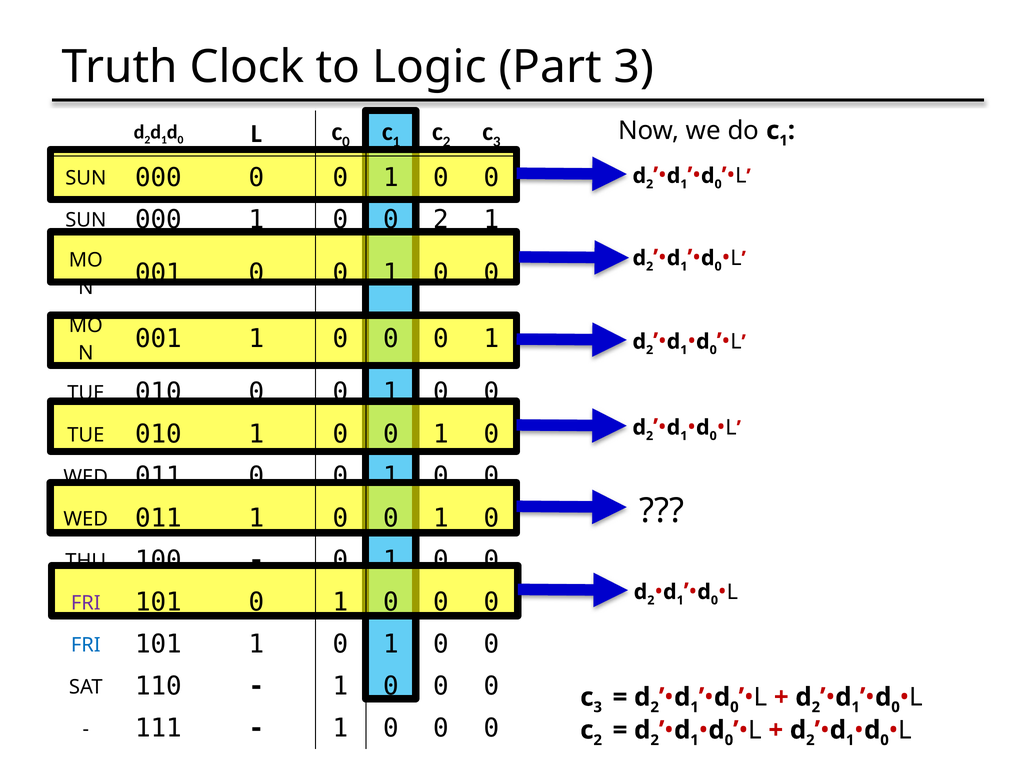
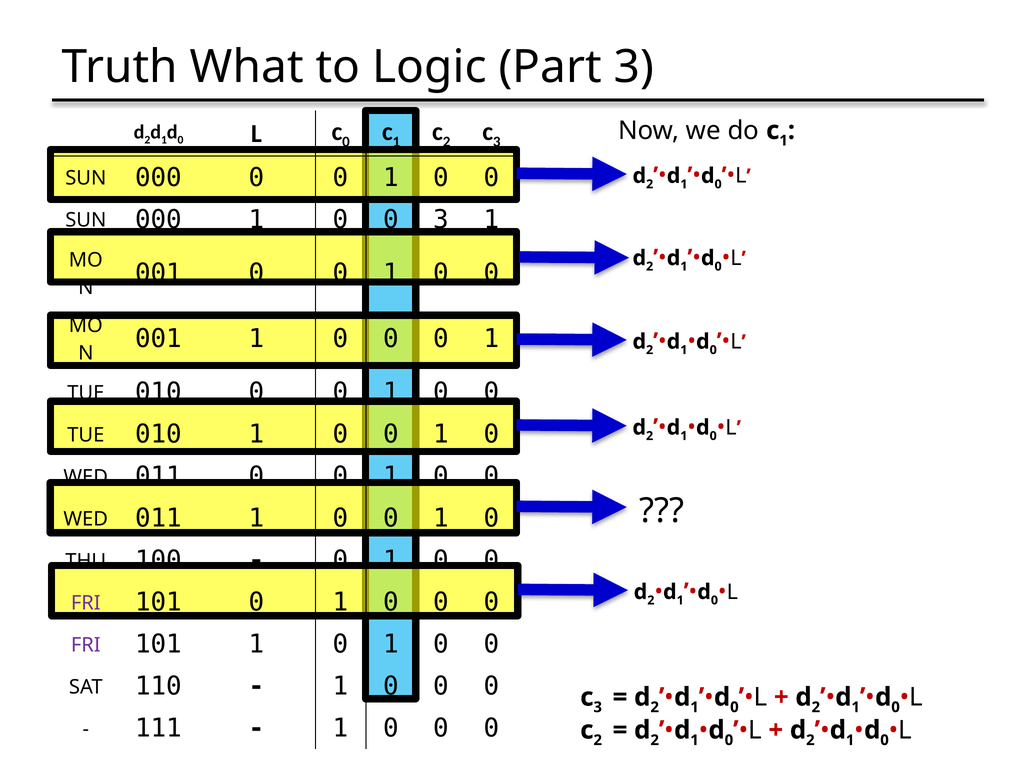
Clock: Clock -> What
0 2: 2 -> 3
FRI at (86, 645) colour: blue -> purple
